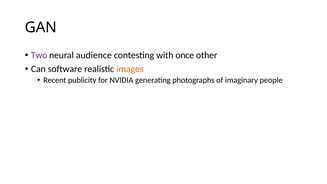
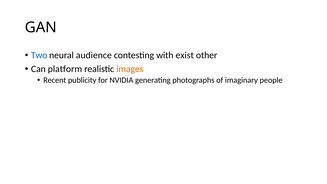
Two colour: purple -> blue
once: once -> exist
software: software -> platform
